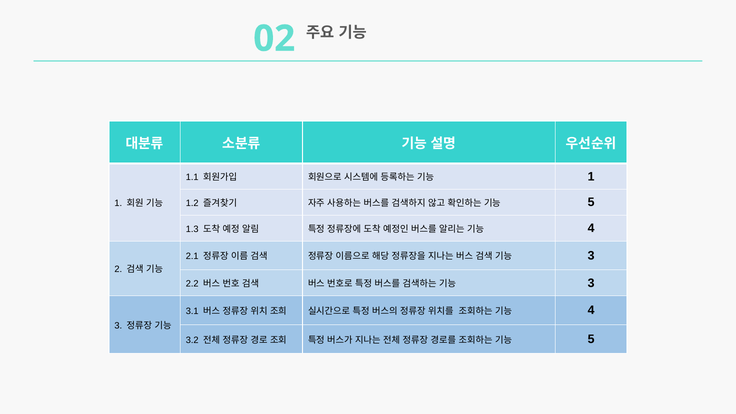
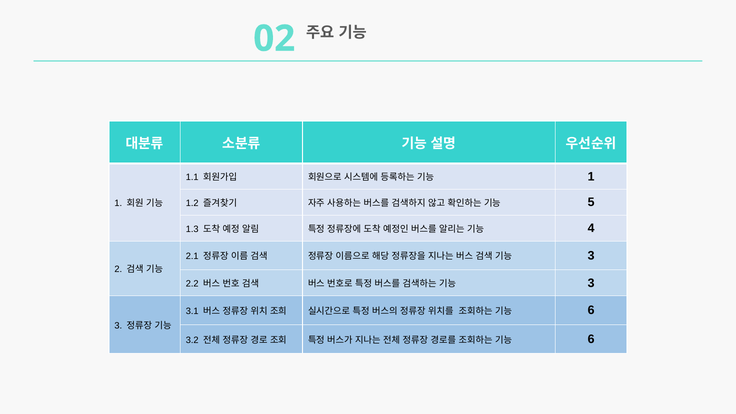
4 at (591, 310): 4 -> 6
5 at (591, 339): 5 -> 6
